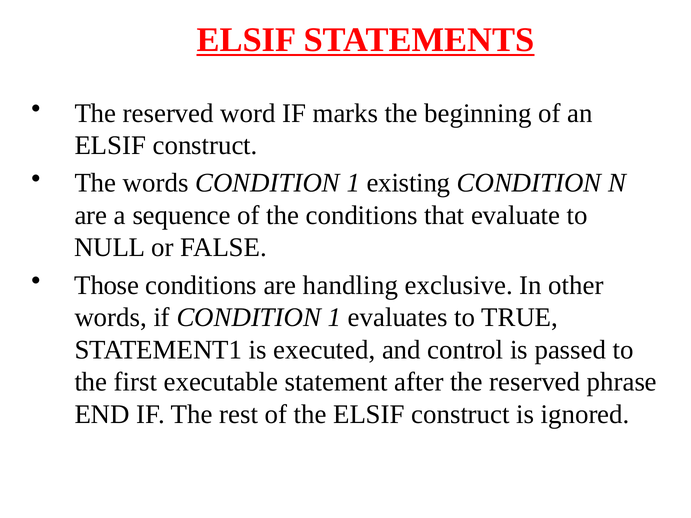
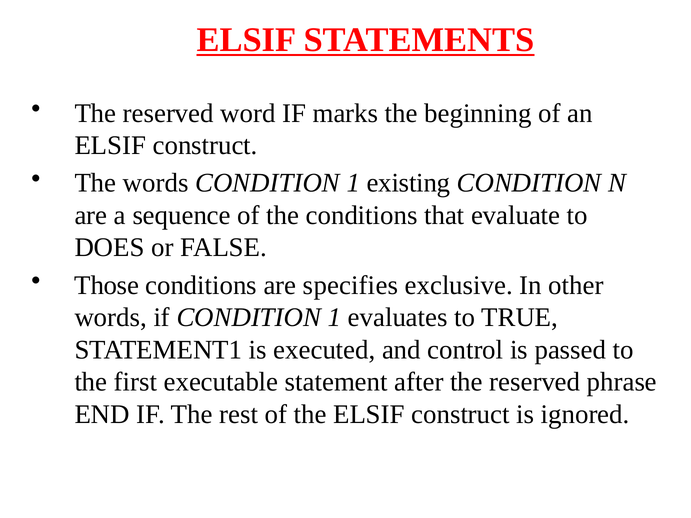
NULL: NULL -> DOES
handling: handling -> specifies
